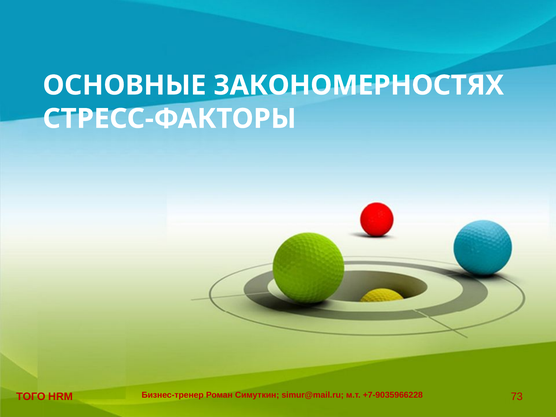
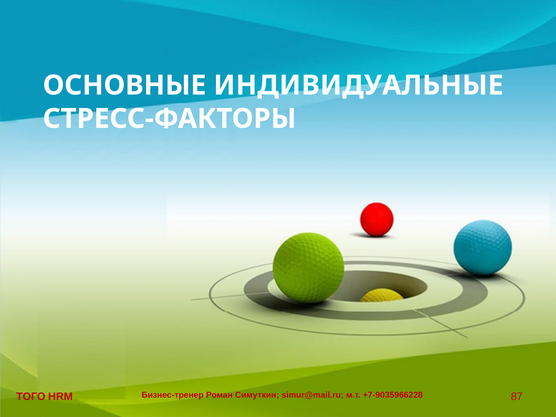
ЗАКОНОМЕРНОСТЯХ: ЗАКОНОМЕРНОСТЯХ -> ИНДИВИДУАЛЬНЫЕ
73: 73 -> 87
